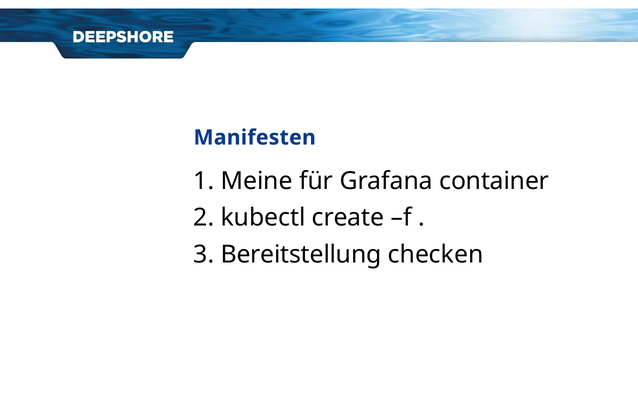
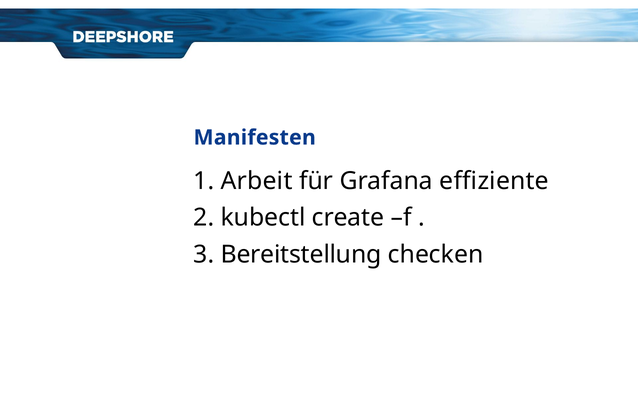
Meine: Meine -> Arbeit
container: container -> effiziente
